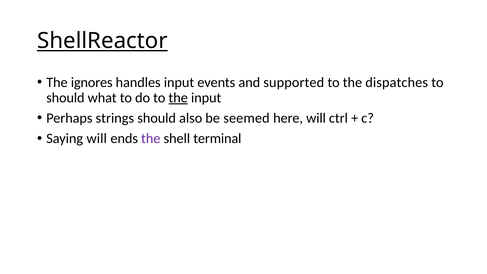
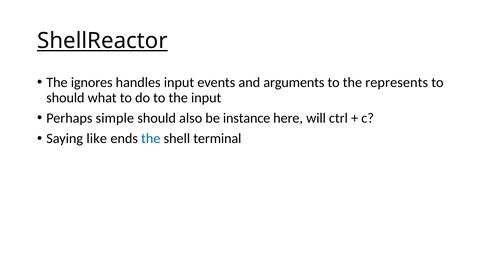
supported: supported -> arguments
dispatches: dispatches -> represents
the at (178, 98) underline: present -> none
strings: strings -> simple
seemed: seemed -> instance
Saying will: will -> like
the at (151, 139) colour: purple -> blue
